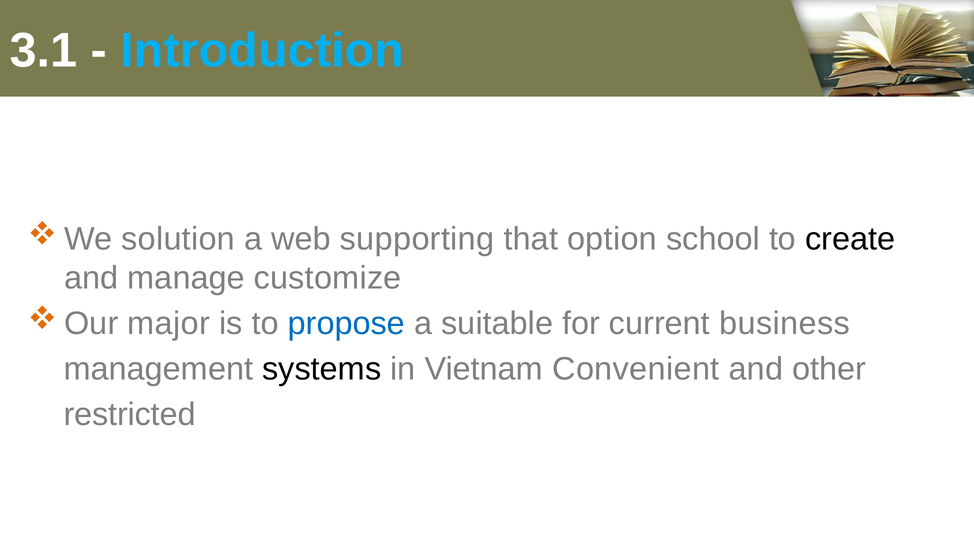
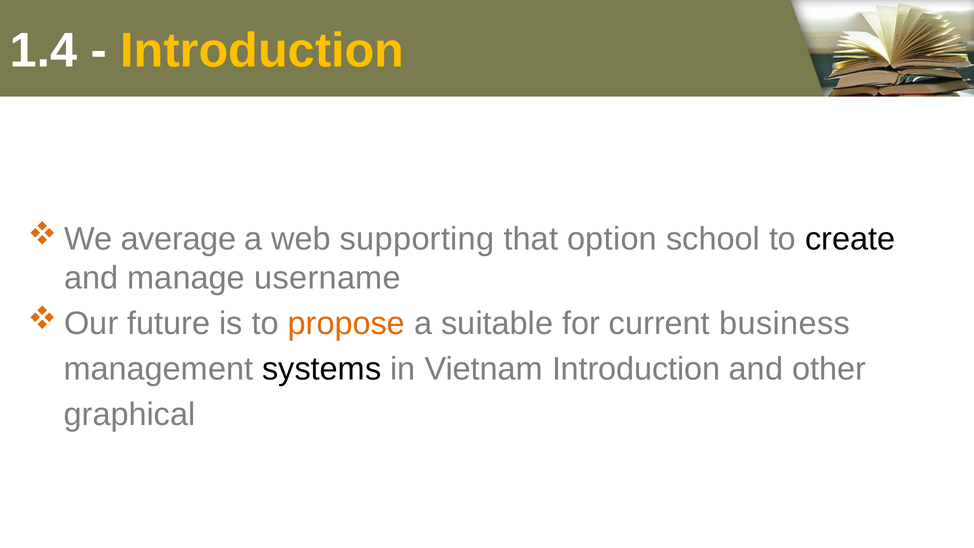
3.1: 3.1 -> 1.4
Introduction at (262, 50) colour: light blue -> yellow
solution: solution -> average
customize: customize -> username
major: major -> future
propose colour: blue -> orange
Vietnam Convenient: Convenient -> Introduction
restricted: restricted -> graphical
